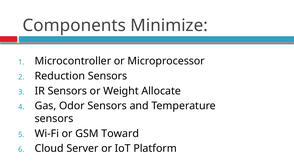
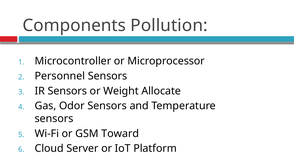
Minimize: Minimize -> Pollution
Reduction: Reduction -> Personnel
